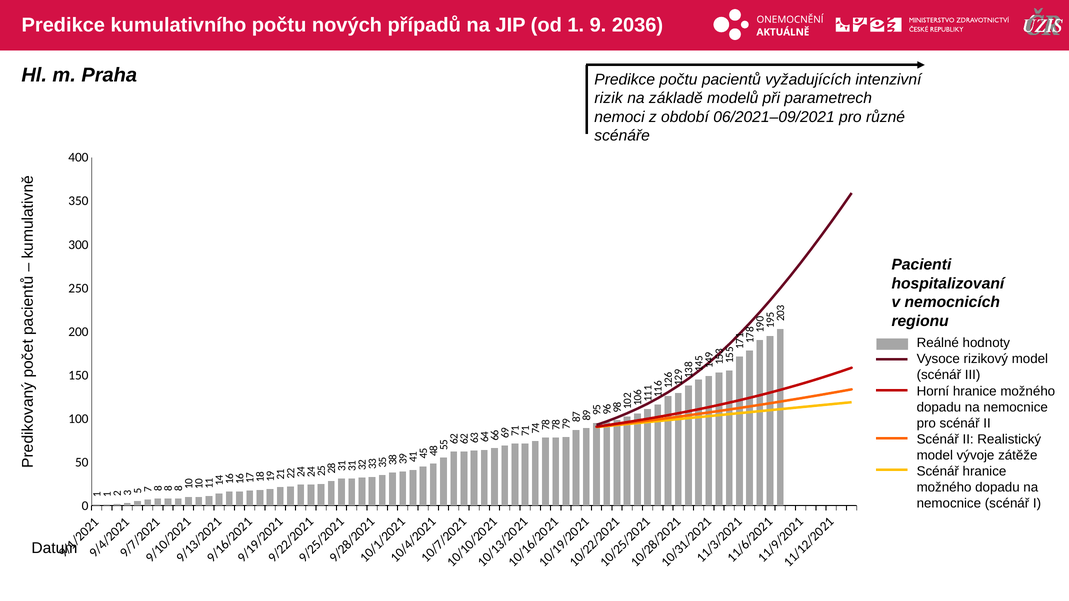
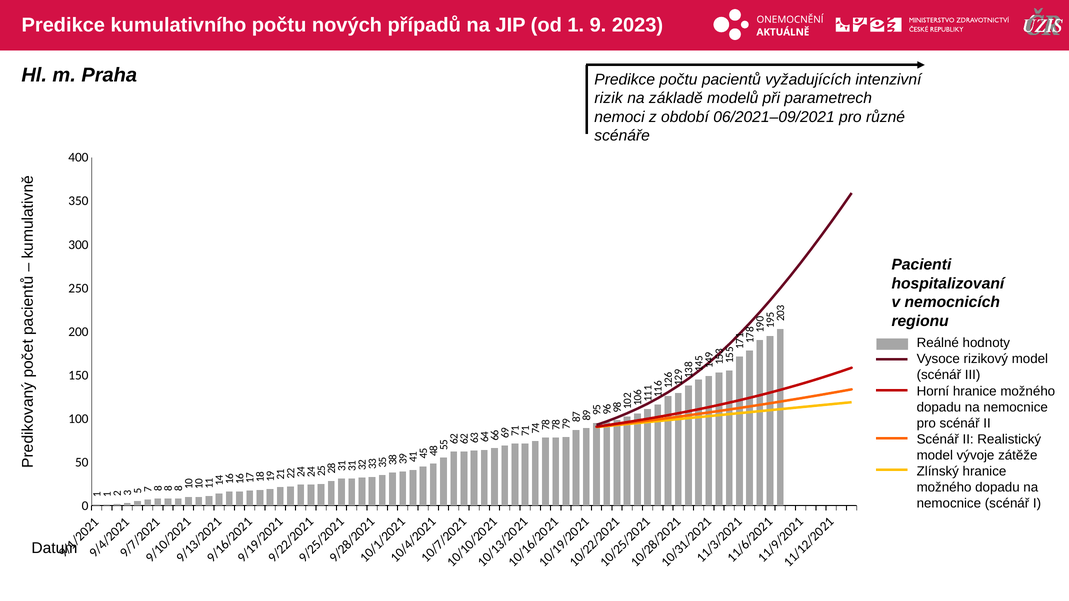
2036: 2036 -> 2023
Scénář at (938, 471): Scénář -> Zlínský
